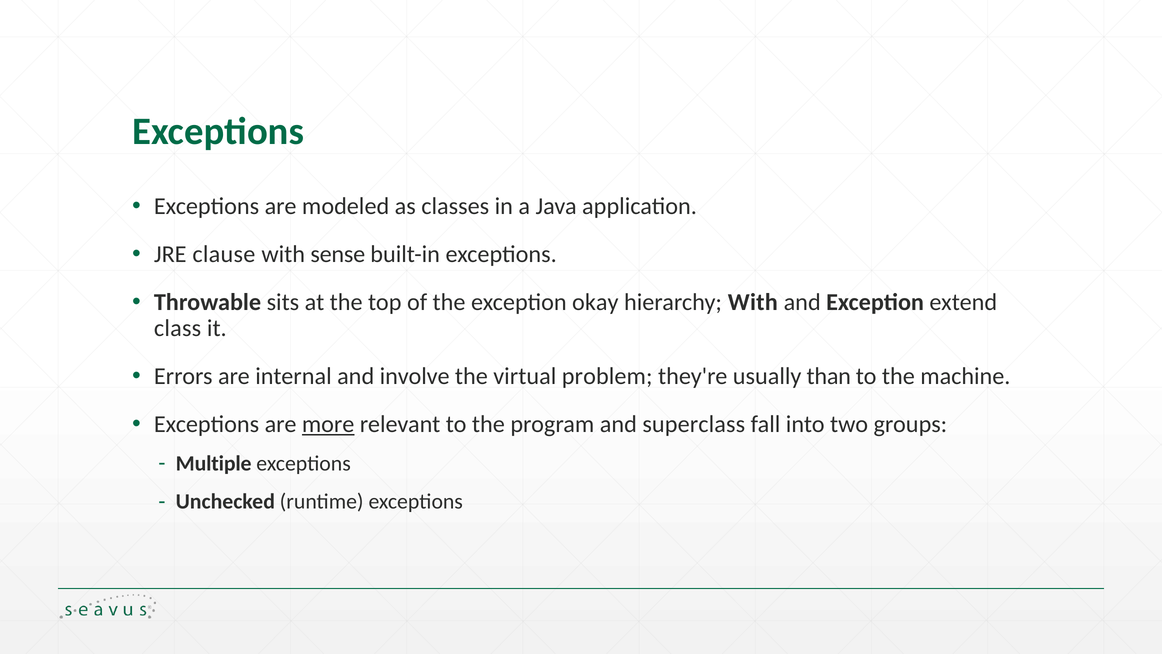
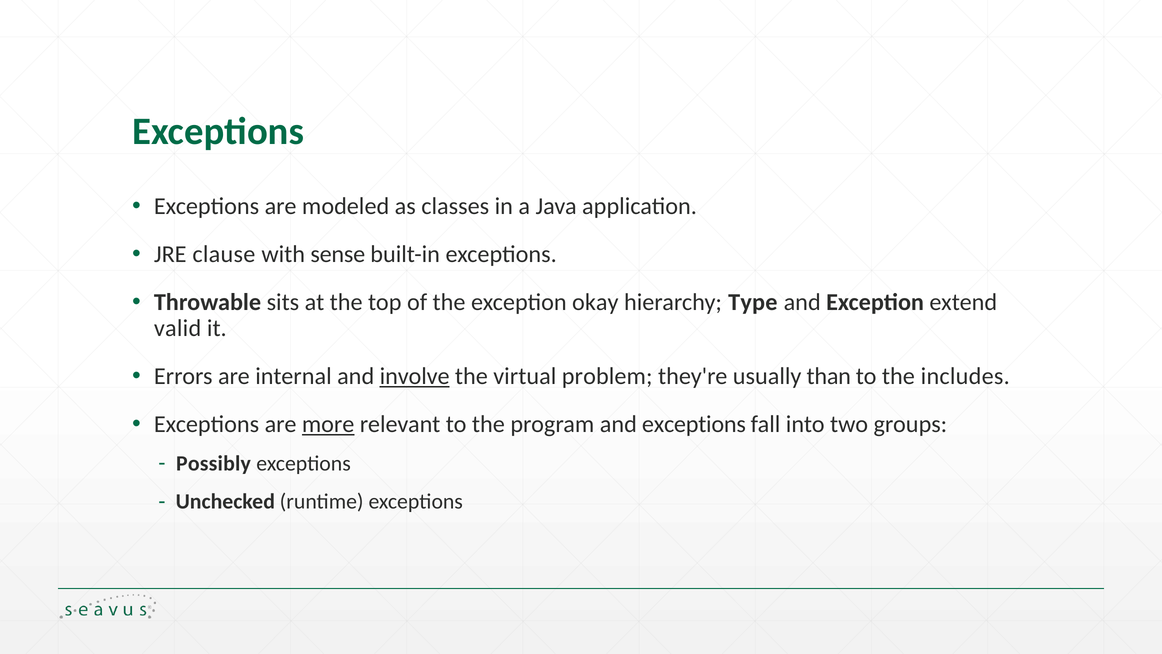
hierarchy With: With -> Type
class: class -> valid
involve underline: none -> present
machine: machine -> includes
and superclass: superclass -> exceptions
Multiple: Multiple -> Possibly
